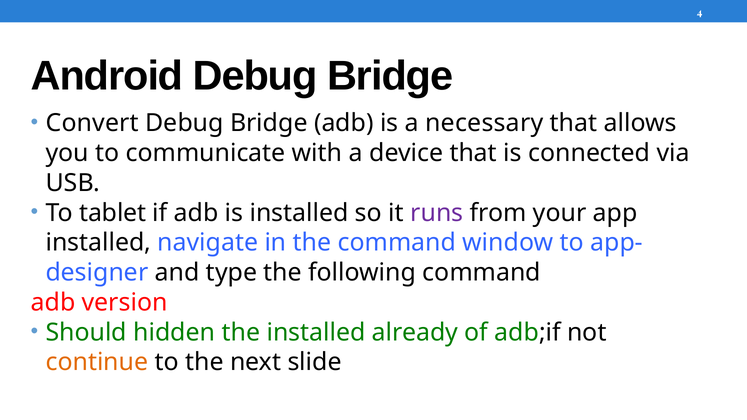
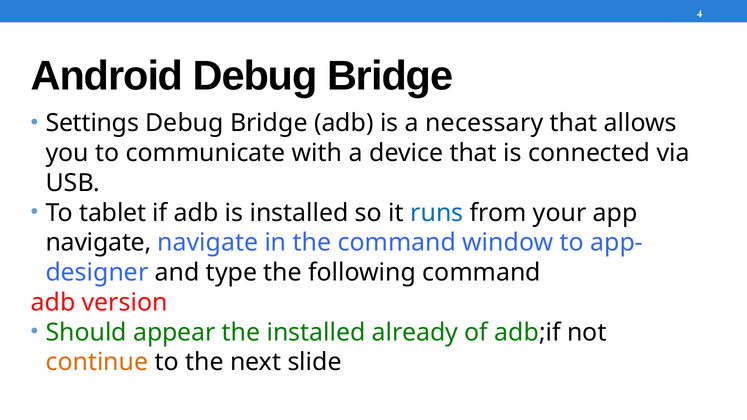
Convert: Convert -> Settings
runs colour: purple -> blue
installed at (98, 243): installed -> navigate
hidden: hidden -> appear
